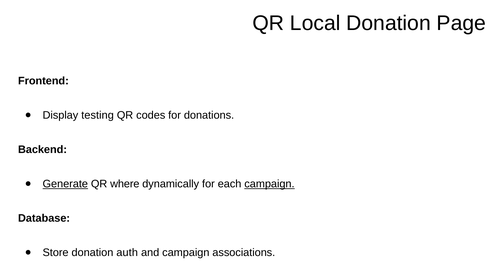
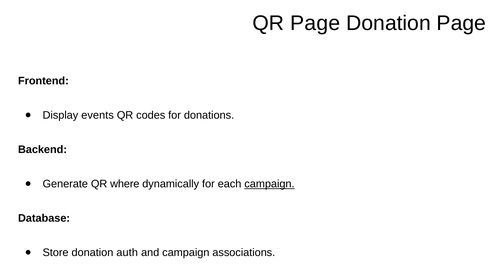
QR Local: Local -> Page
testing: testing -> events
Generate underline: present -> none
